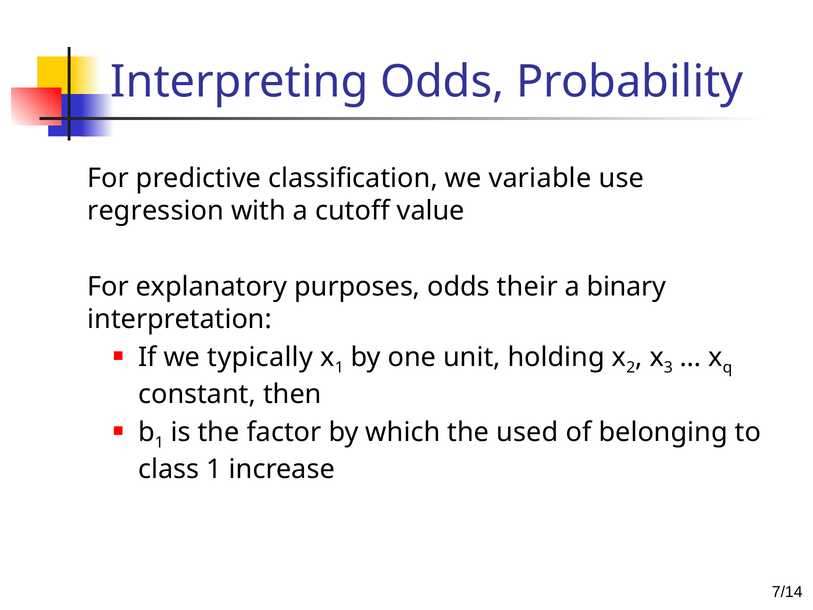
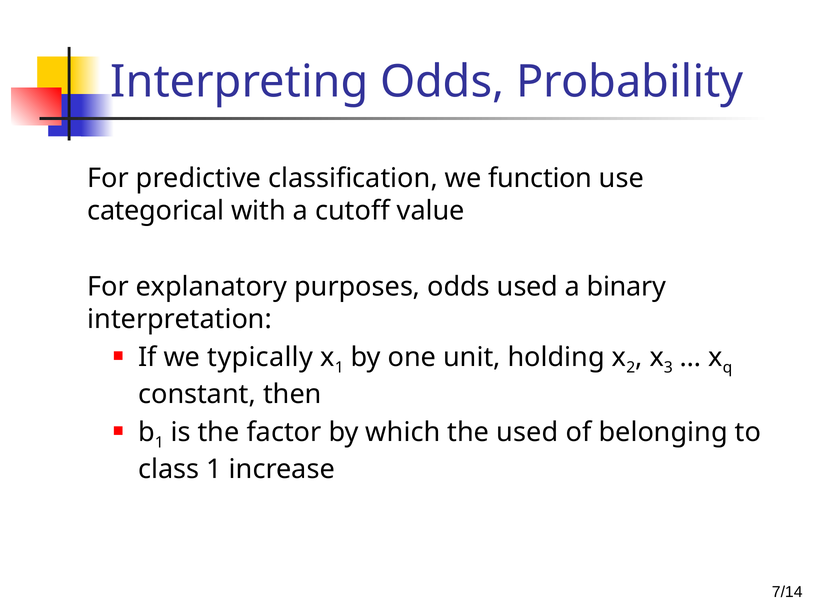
variable: variable -> function
regression: regression -> categorical
odds their: their -> used
